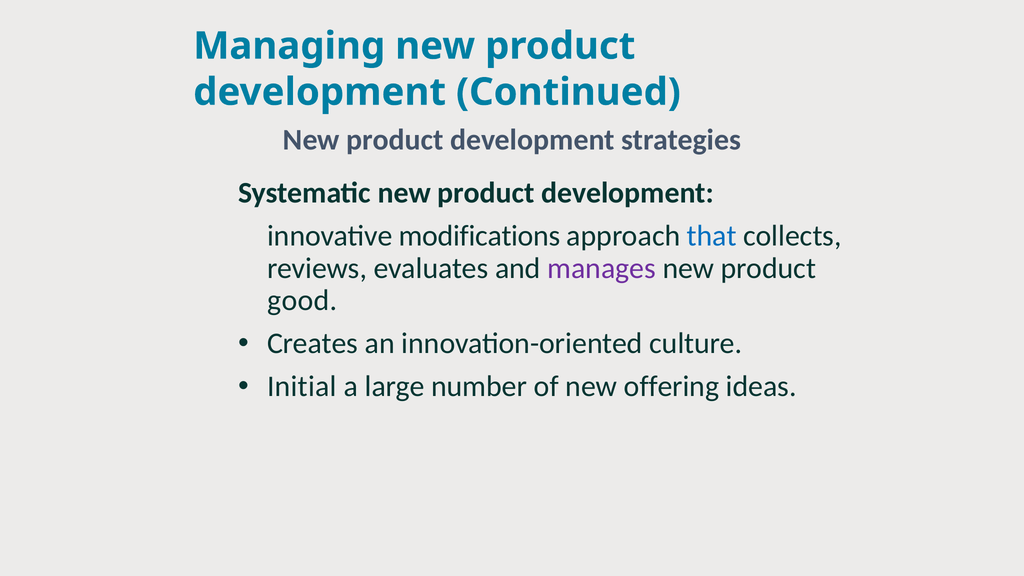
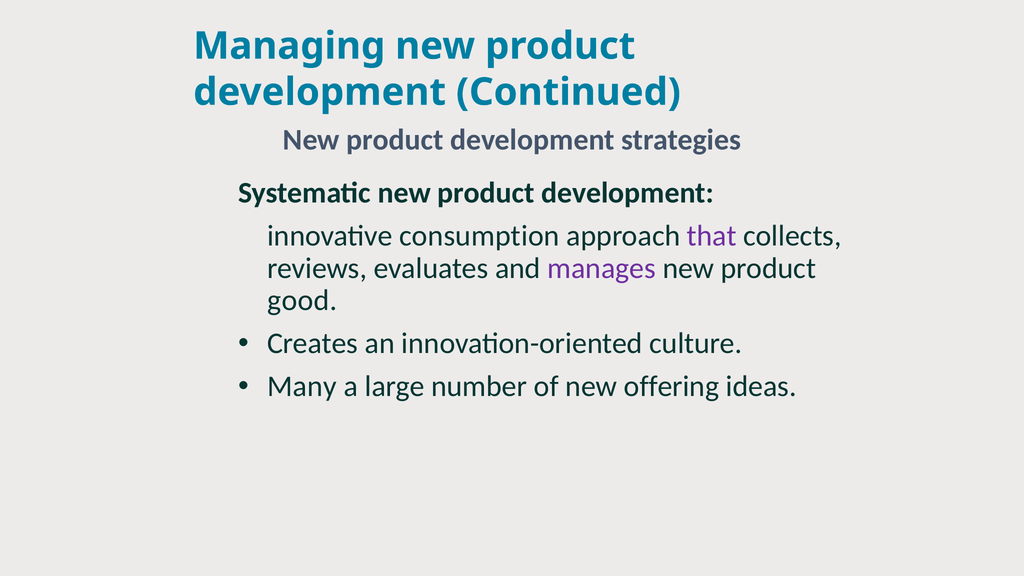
modifications: modifications -> consumption
that colour: blue -> purple
Initial: Initial -> Many
